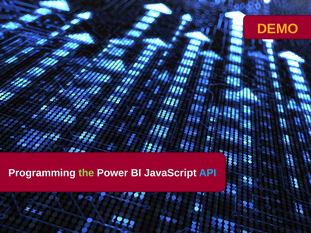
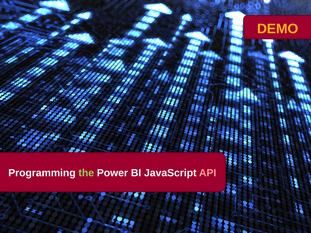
API colour: light blue -> pink
